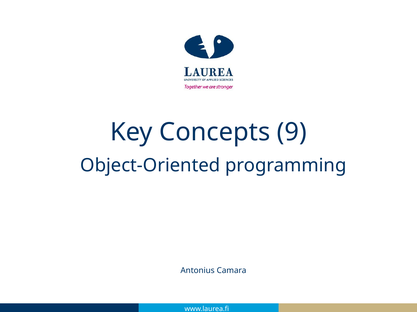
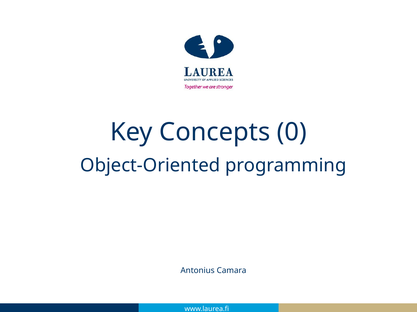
9: 9 -> 0
